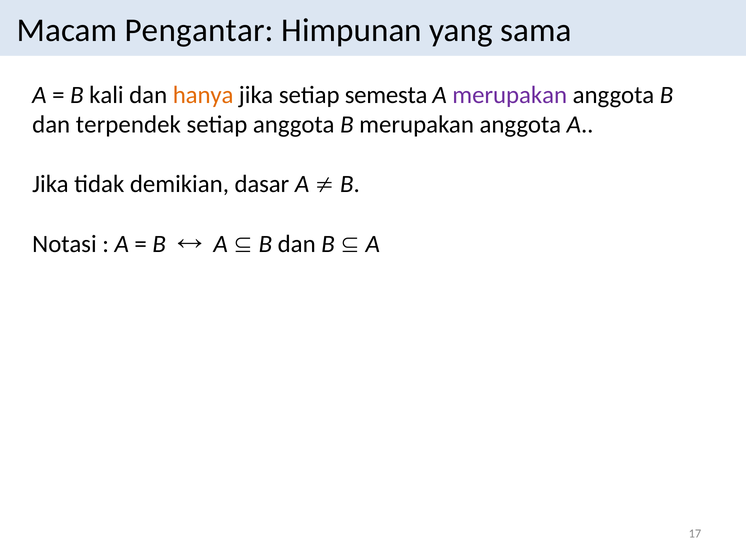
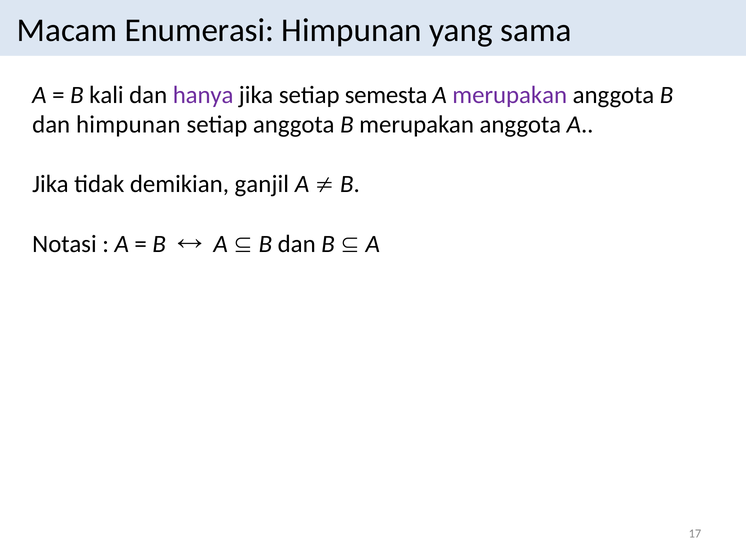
Pengantar: Pengantar -> Enumerasi
hanya colour: orange -> purple
dan terpendek: terpendek -> himpunan
dasar: dasar -> ganjil
